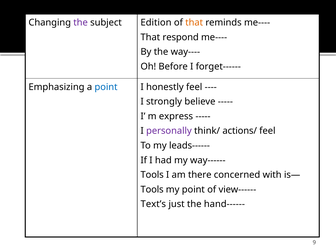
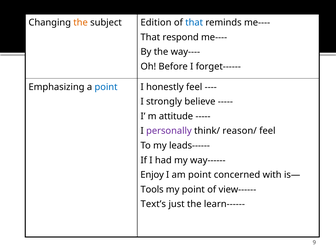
the at (81, 23) colour: purple -> orange
that at (194, 23) colour: orange -> blue
express: express -> attitude
actions/: actions/ -> reason/
Tools at (152, 175): Tools -> Enjoy
am there: there -> point
hand------: hand------ -> learn------
